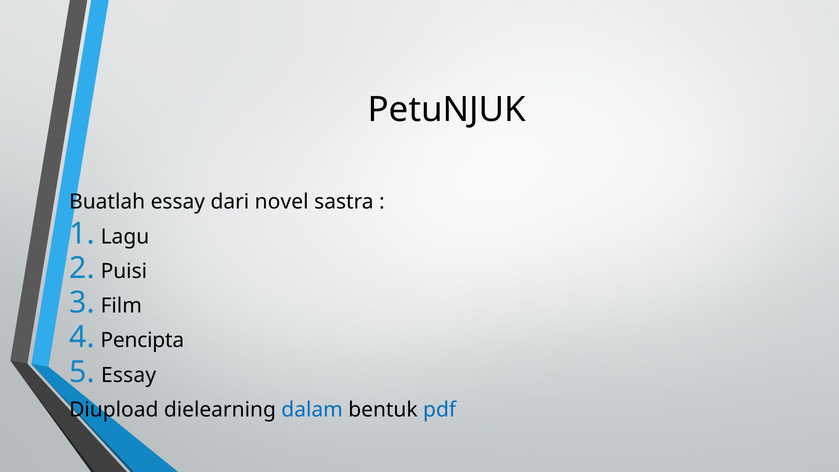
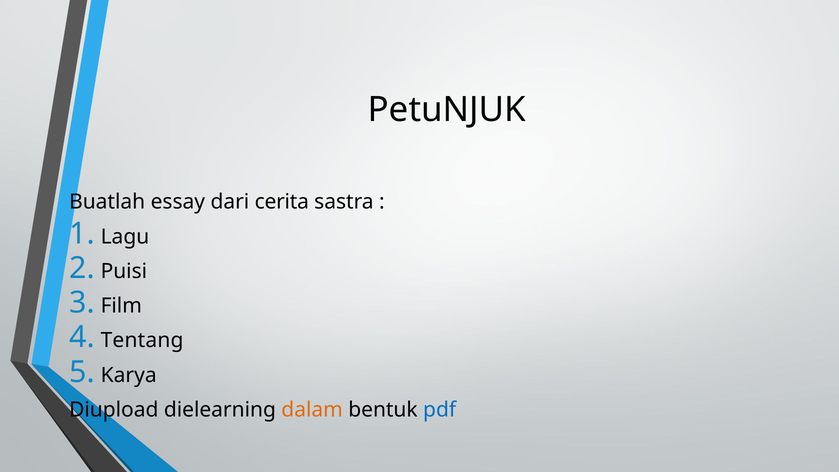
novel: novel -> cerita
Pencipta: Pencipta -> Tentang
Essay at (129, 375): Essay -> Karya
dalam colour: blue -> orange
